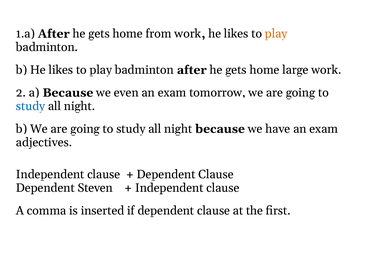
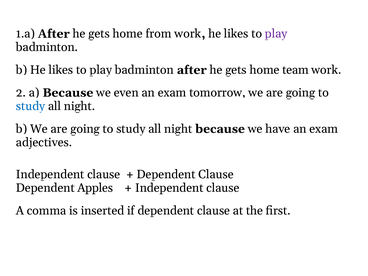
play at (276, 34) colour: orange -> purple
large: large -> team
Steven: Steven -> Apples
